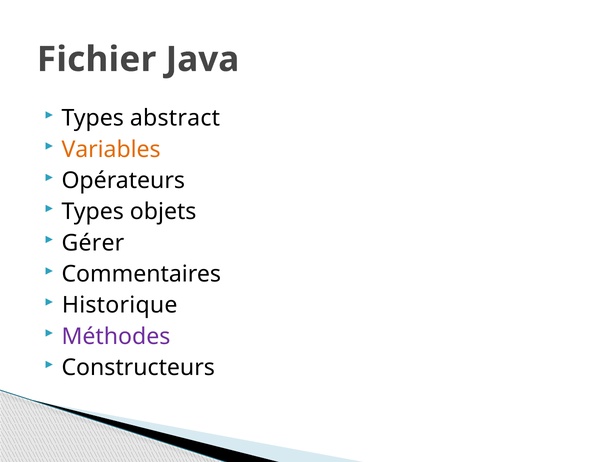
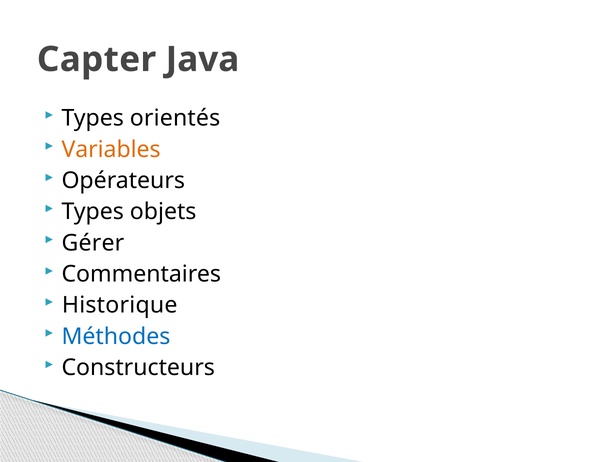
Fichier: Fichier -> Capter
abstract: abstract -> orientés
Méthodes colour: purple -> blue
